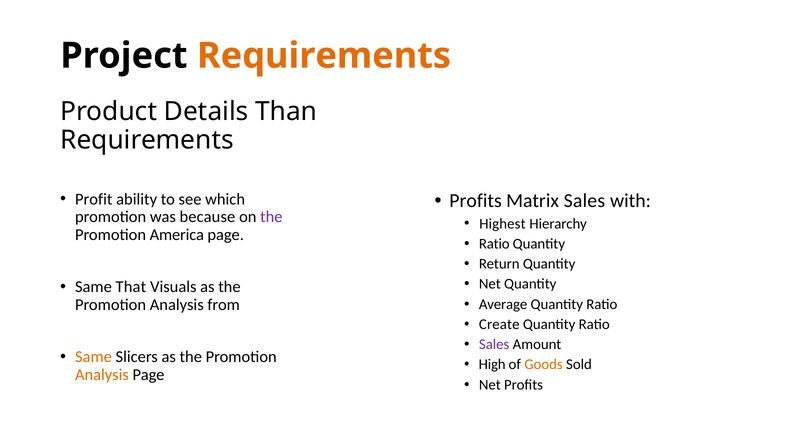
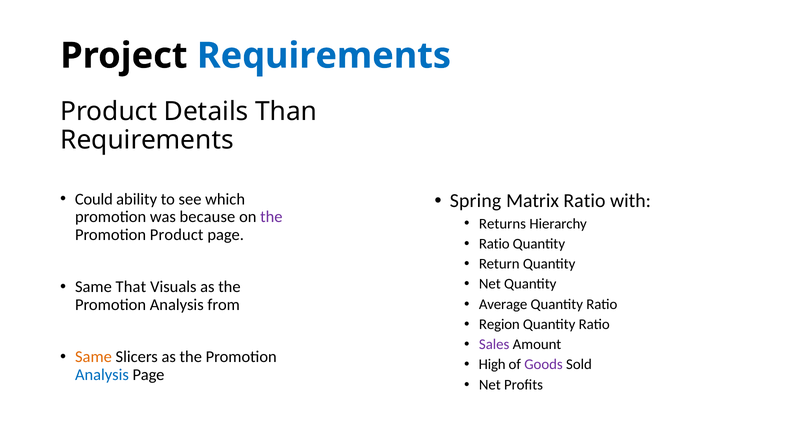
Requirements at (324, 56) colour: orange -> blue
Profit: Profit -> Could
Profits at (476, 201): Profits -> Spring
Matrix Sales: Sales -> Ratio
Highest: Highest -> Returns
Promotion America: America -> Product
Create: Create -> Region
Goods colour: orange -> purple
Analysis at (102, 374) colour: orange -> blue
